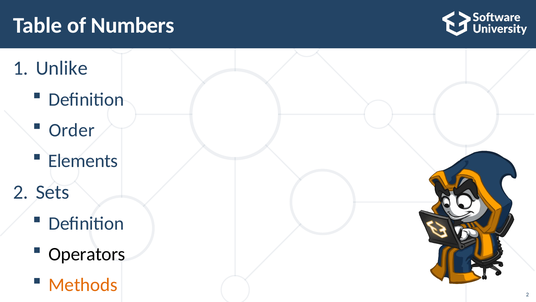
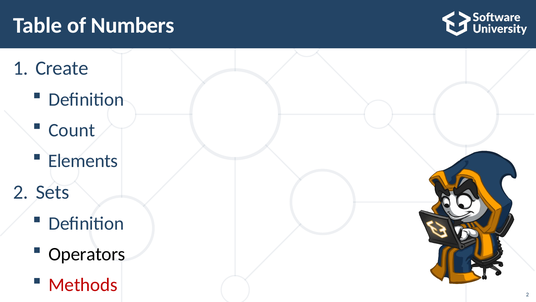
Unlike: Unlike -> Create
Order: Order -> Count
Methods colour: orange -> red
